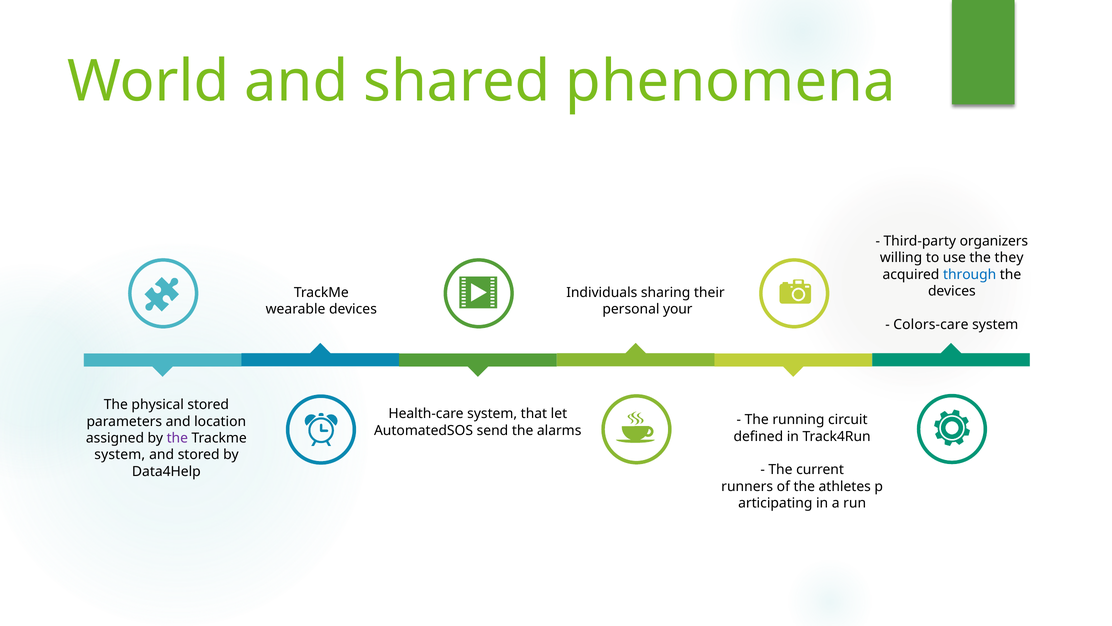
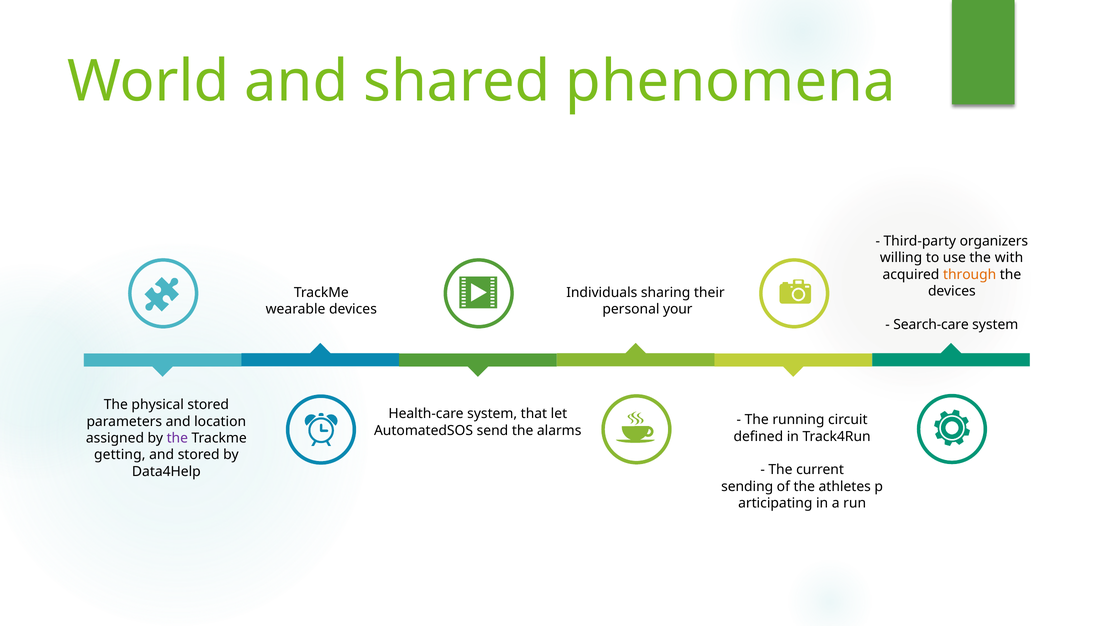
they: they -> with
through colour: blue -> orange
Colors-care: Colors-care -> Search-care
system at (120, 454): system -> getting
runners: runners -> sending
